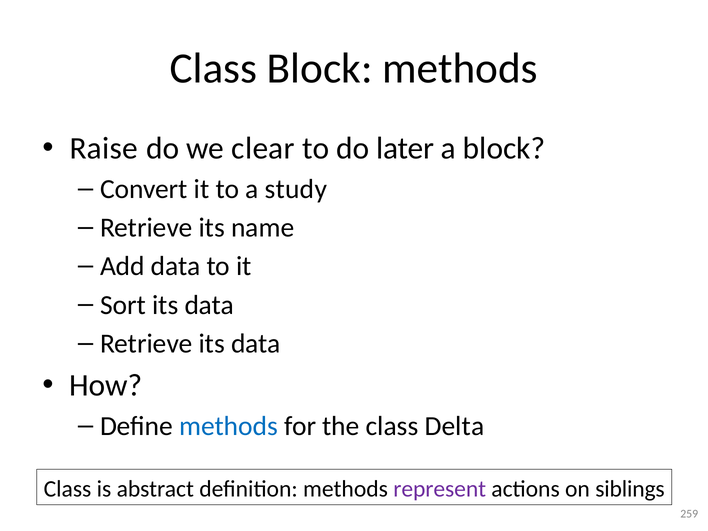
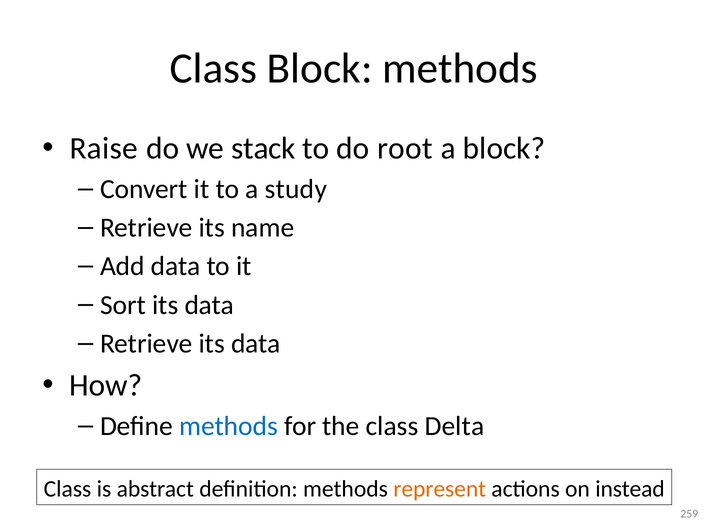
clear: clear -> stack
later: later -> root
represent colour: purple -> orange
siblings: siblings -> instead
